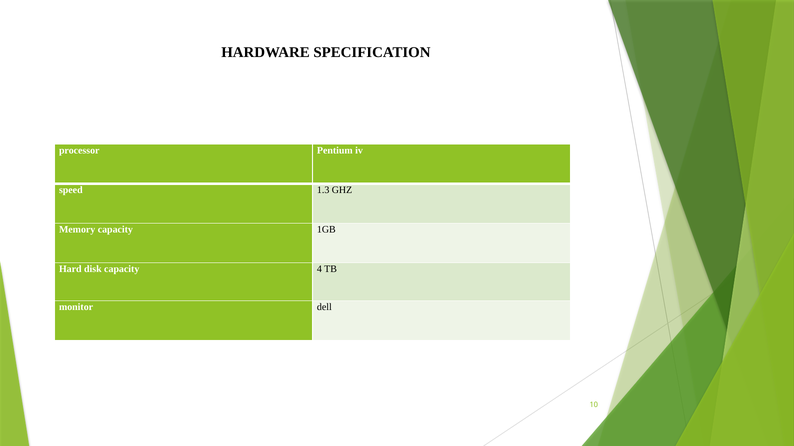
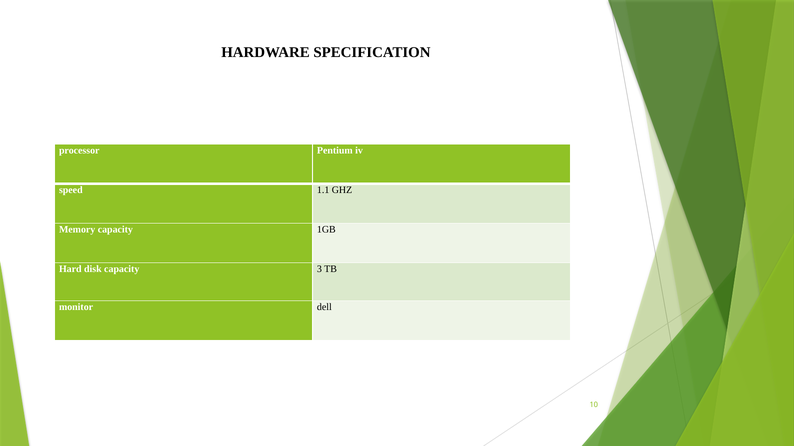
1.3: 1.3 -> 1.1
4: 4 -> 3
